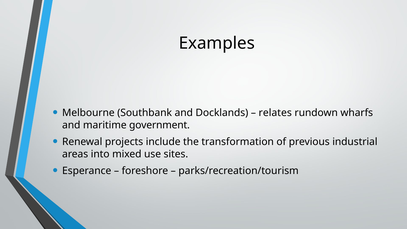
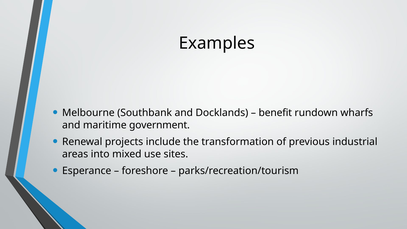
relates: relates -> benefit
